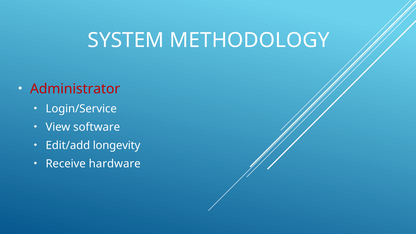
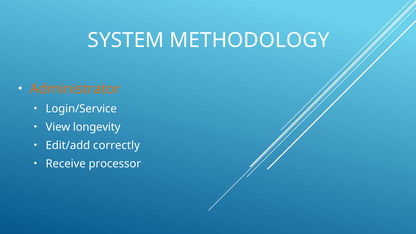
Administrator colour: red -> orange
software: software -> longevity
longevity: longevity -> correctly
hardware: hardware -> processor
